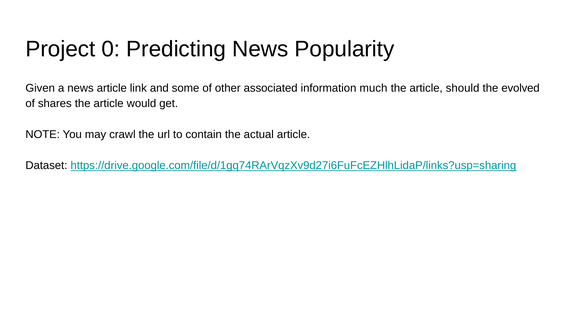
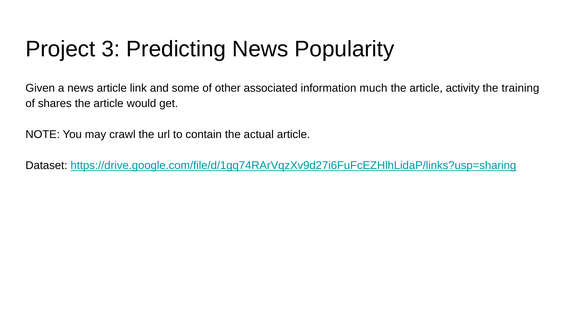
0: 0 -> 3
should: should -> activity
evolved: evolved -> training
